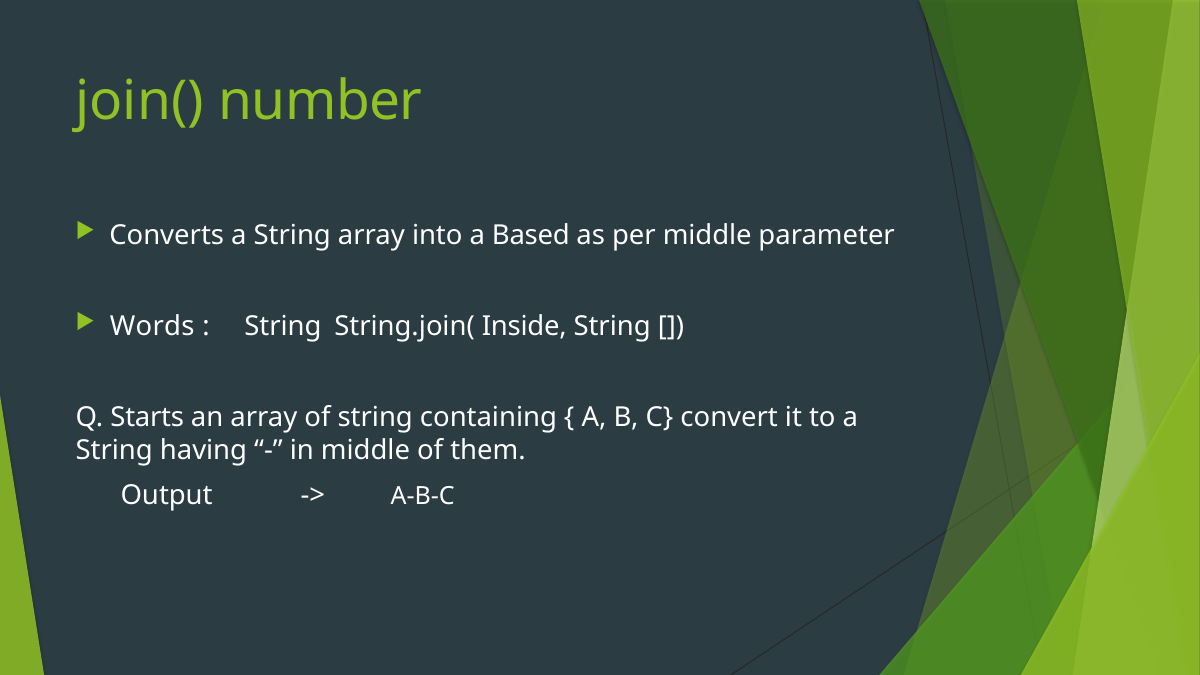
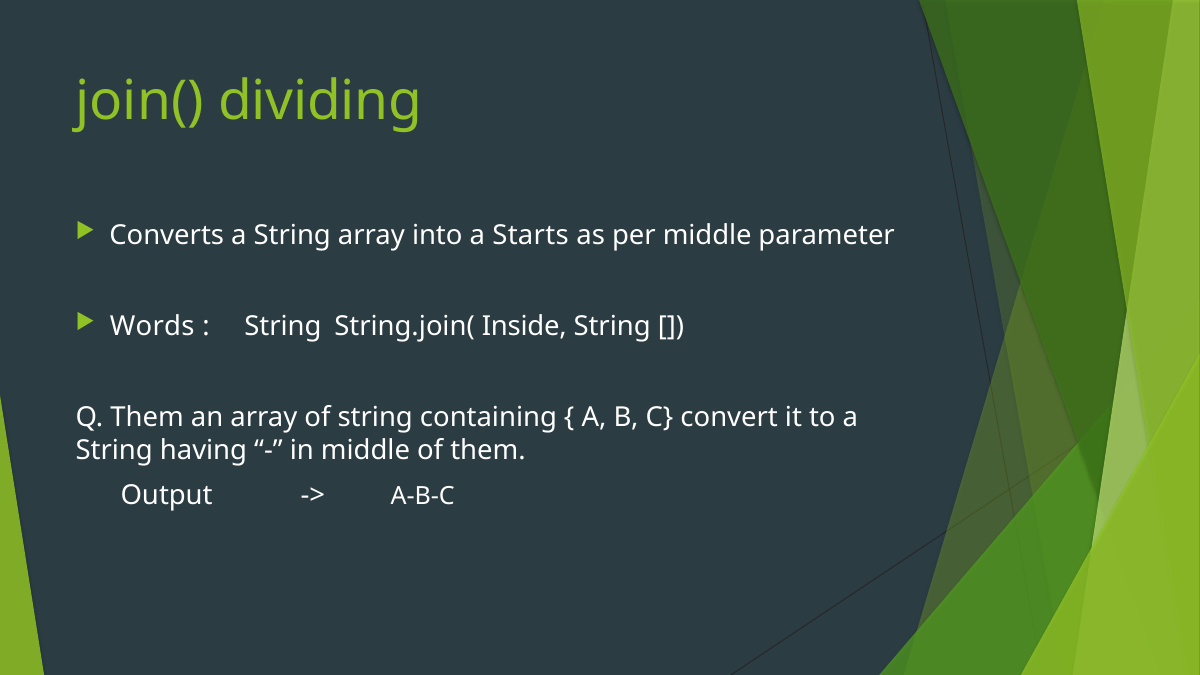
number: number -> dividing
Based: Based -> Starts
Q Starts: Starts -> Them
